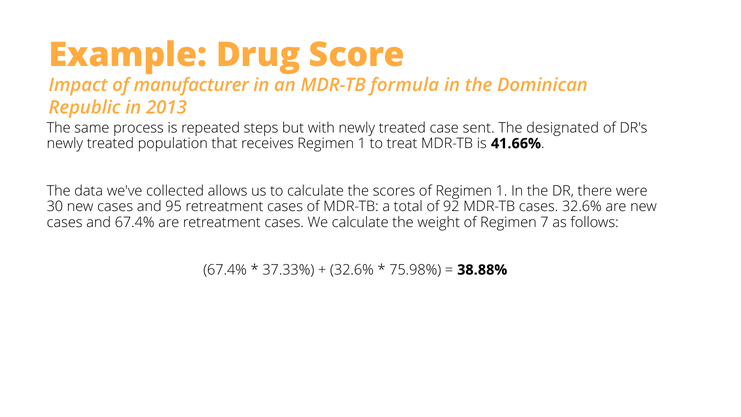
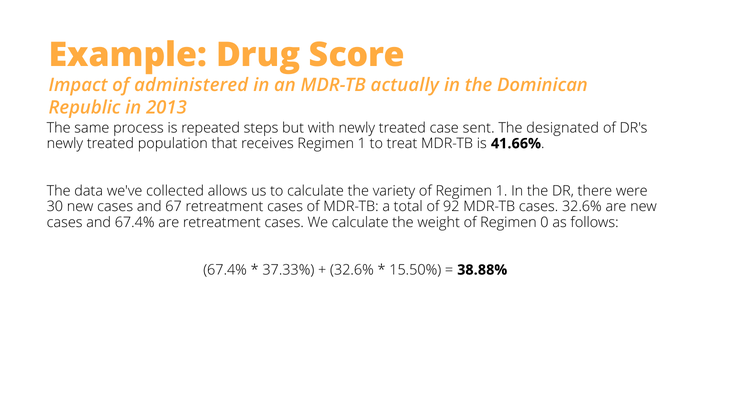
manufacturer: manufacturer -> administered
formula: formula -> actually
scores: scores -> variety
95: 95 -> 67
7: 7 -> 0
75.98%: 75.98% -> 15.50%
